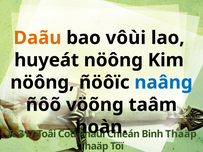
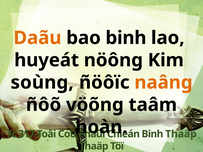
bao vôùi: vôùi -> binh
nöông at (42, 83): nöông -> soùng
naâng colour: blue -> orange
